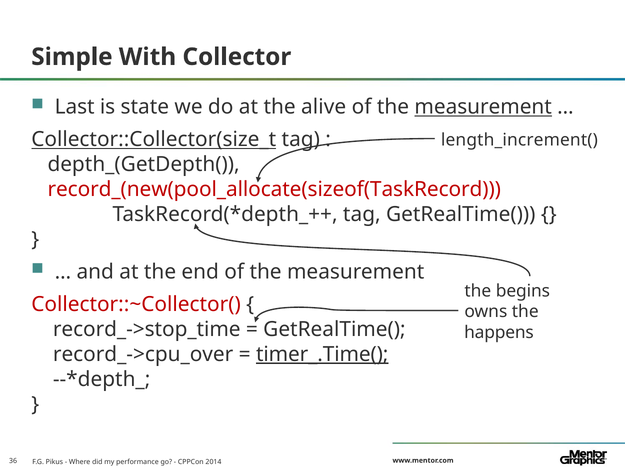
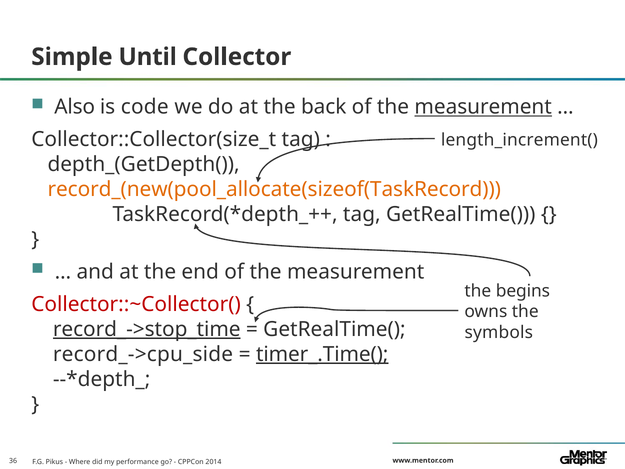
With: With -> Until
Last: Last -> Also
state: state -> code
alive: alive -> back
Collector::Collector(size_t underline: present -> none
record_(new(pool_allocate(sizeof(TaskRecord colour: red -> orange
record_->stop_time underline: none -> present
happens: happens -> symbols
record_->cpu_over: record_->cpu_over -> record_->cpu_side
